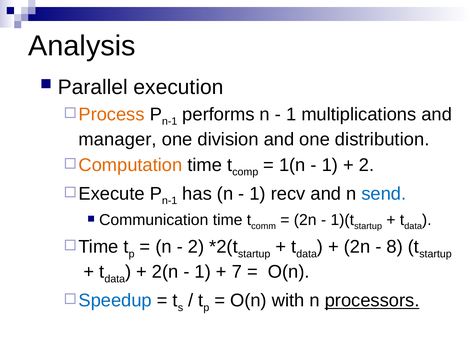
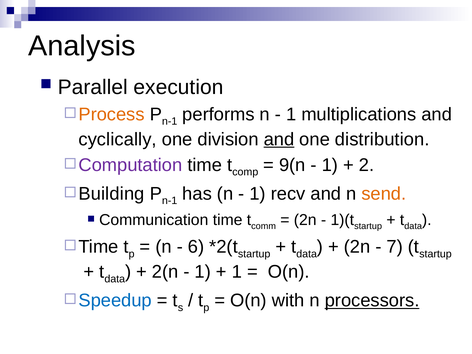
manager: manager -> cyclically
and at (279, 139) underline: none -> present
Computation colour: orange -> purple
1(n: 1(n -> 9(n
Execute: Execute -> Building
send colour: blue -> orange
2 at (196, 247): 2 -> 6
8: 8 -> 7
7 at (237, 272): 7 -> 1
